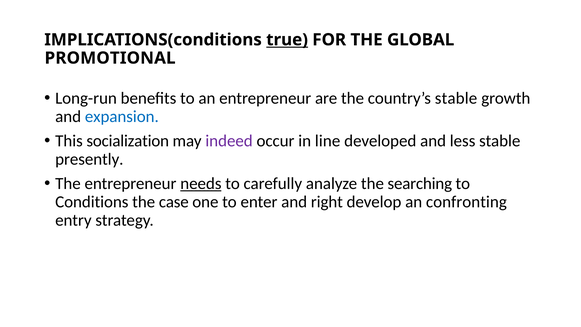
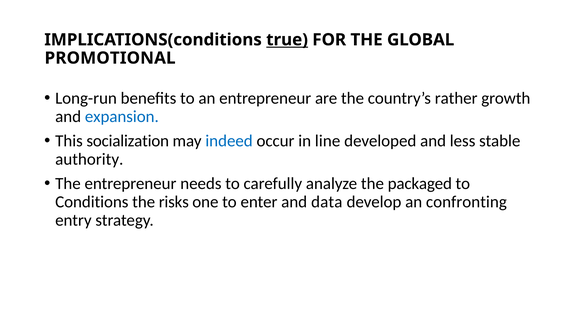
country’s stable: stable -> rather
indeed colour: purple -> blue
presently: presently -> authority
needs underline: present -> none
searching: searching -> packaged
case: case -> risks
right: right -> data
